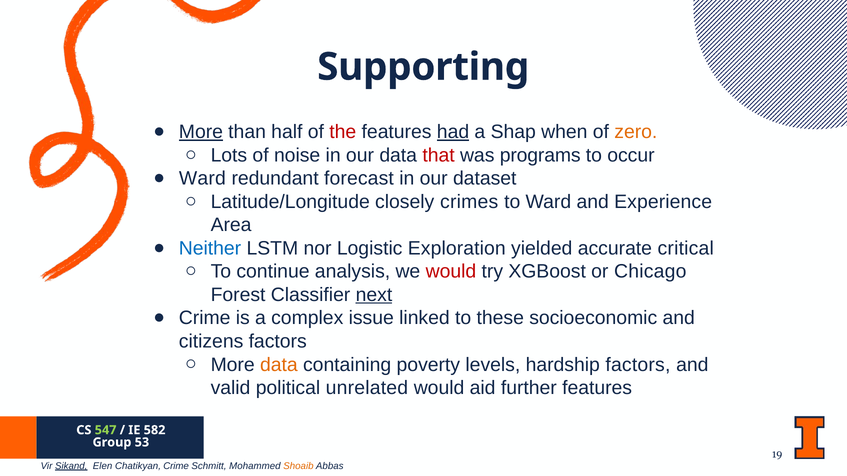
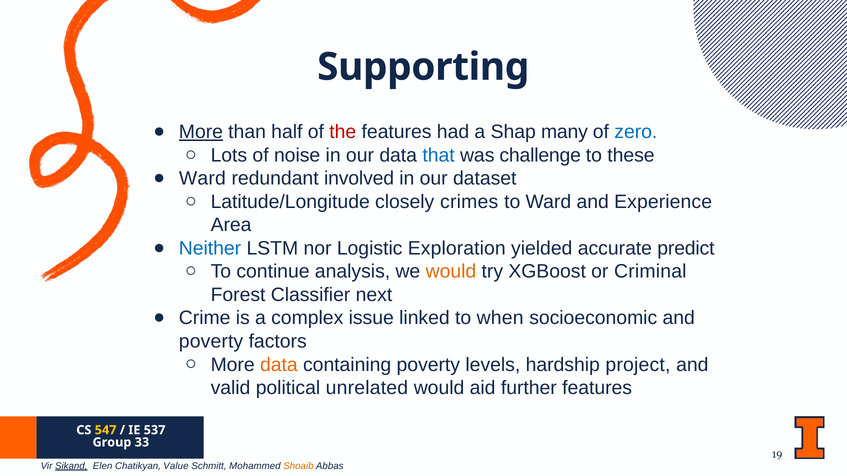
had underline: present -> none
when: when -> many
zero colour: orange -> blue
that colour: red -> blue
programs: programs -> challenge
occur: occur -> these
forecast: forecast -> involved
critical: critical -> predict
would at (451, 272) colour: red -> orange
Chicago: Chicago -> Criminal
next underline: present -> none
these: these -> when
citizens at (211, 342): citizens -> poverty
hardship factors: factors -> project
547 colour: light green -> yellow
582: 582 -> 537
53: 53 -> 33
Chatikyan Crime: Crime -> Value
